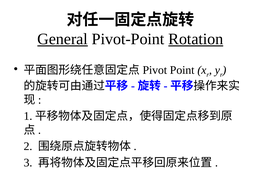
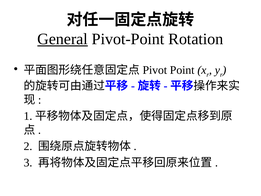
Rotation underline: present -> none
